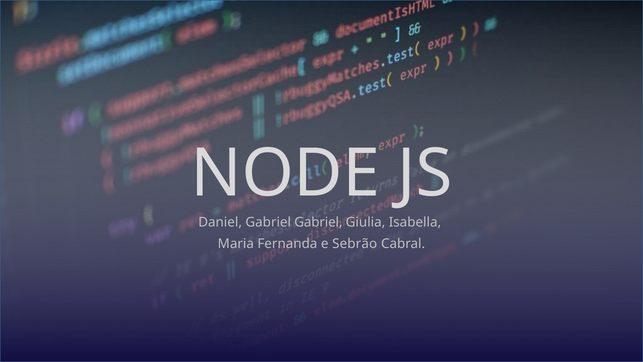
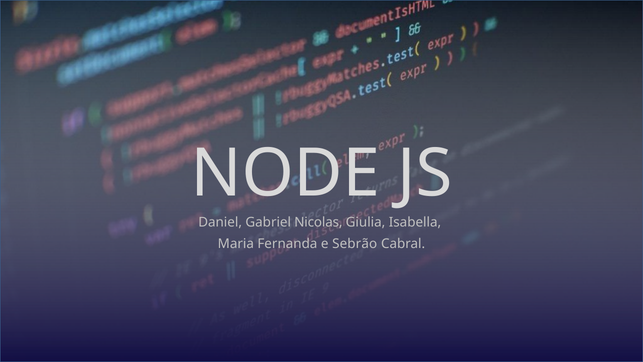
Gabriel Gabriel: Gabriel -> Nicolas
